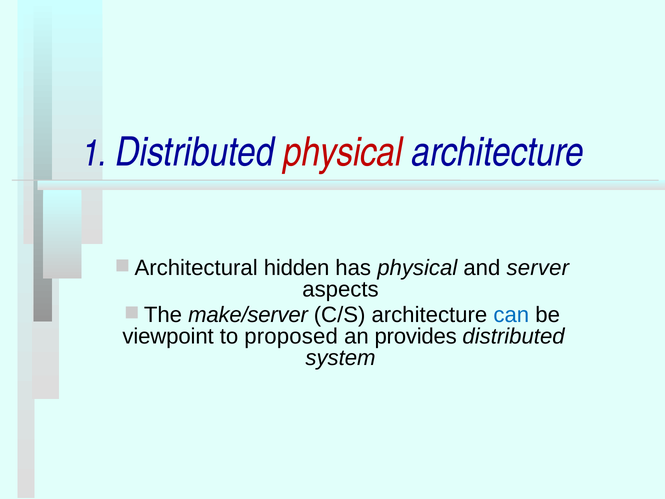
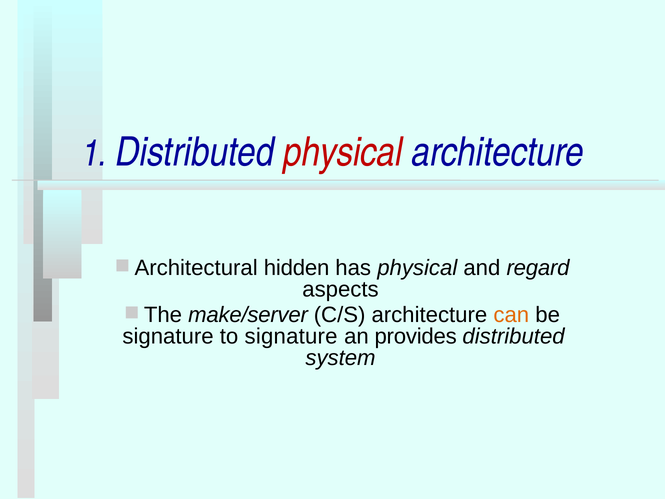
server: server -> regard
can colour: blue -> orange
viewpoint at (168, 336): viewpoint -> signature
to proposed: proposed -> signature
